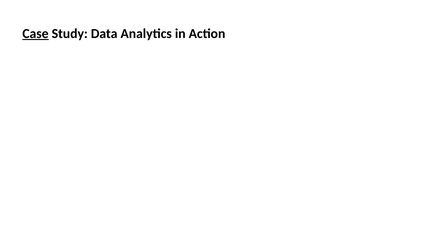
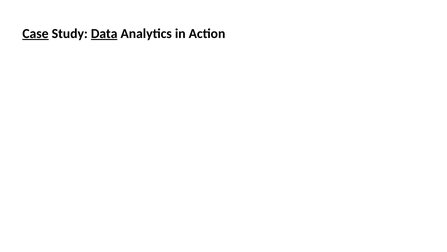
Data underline: none -> present
